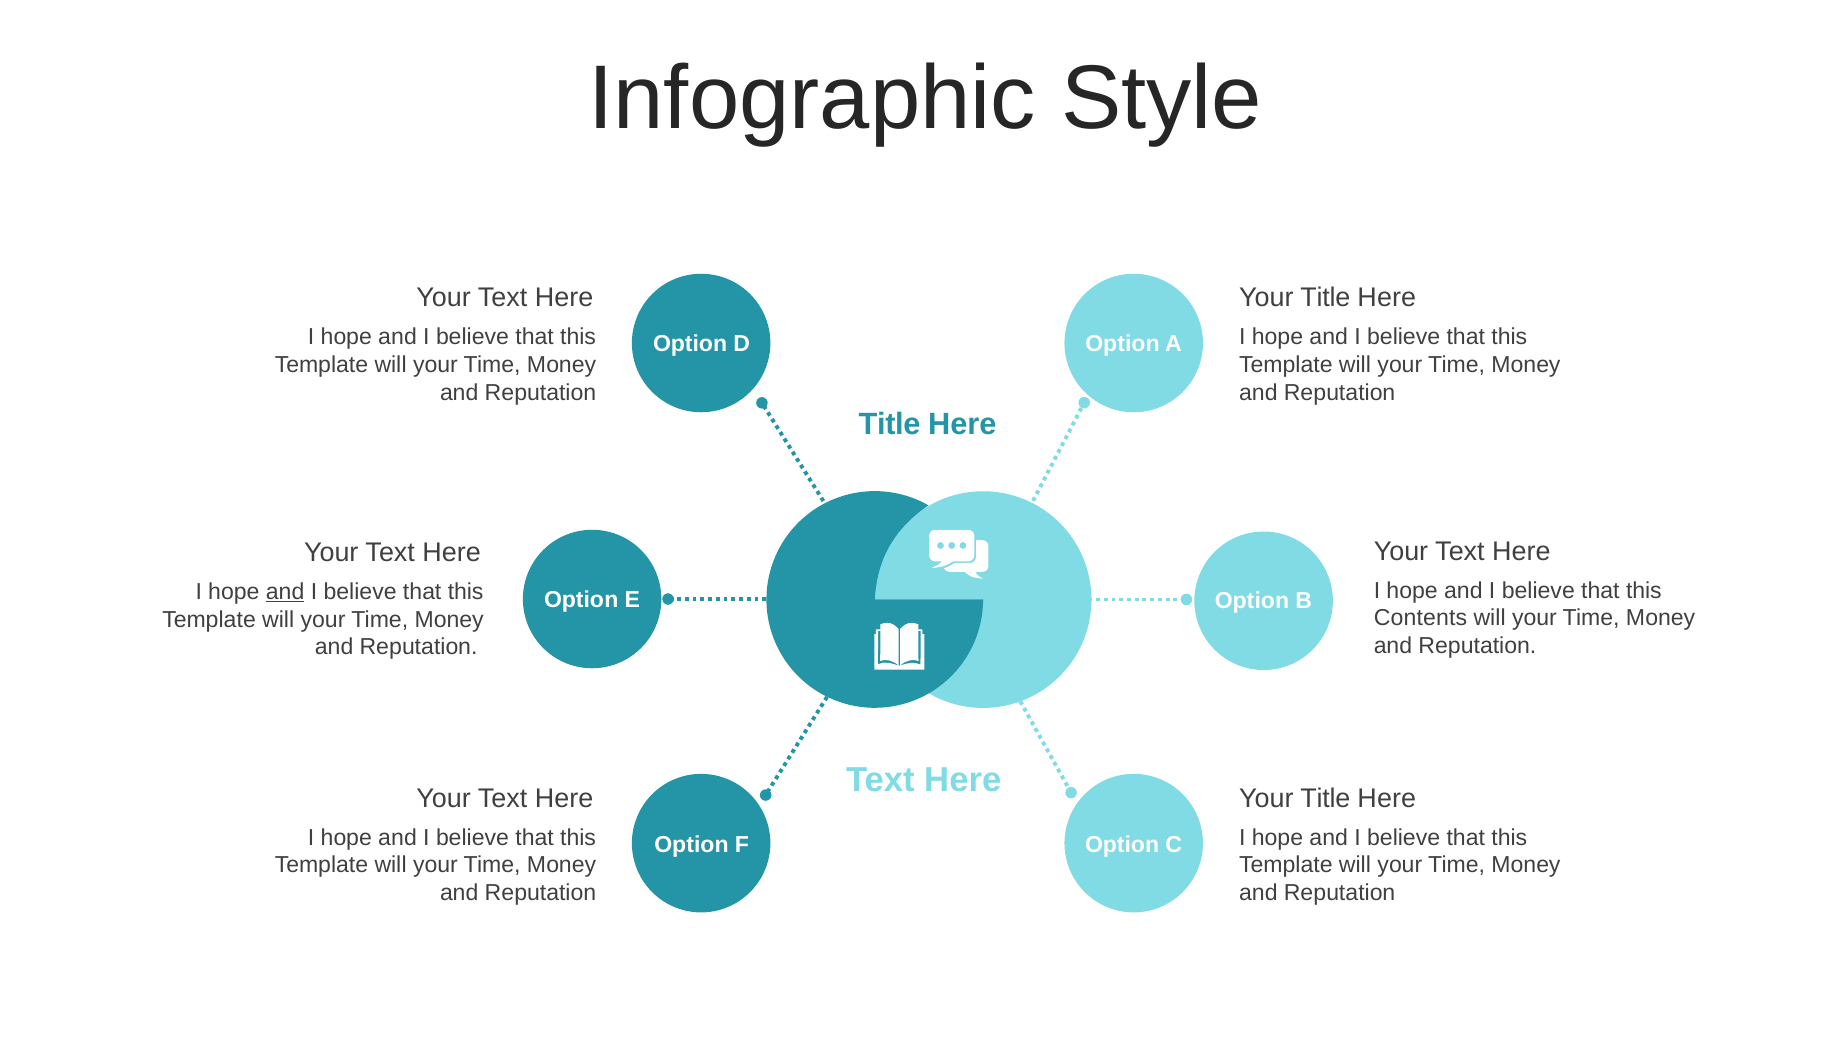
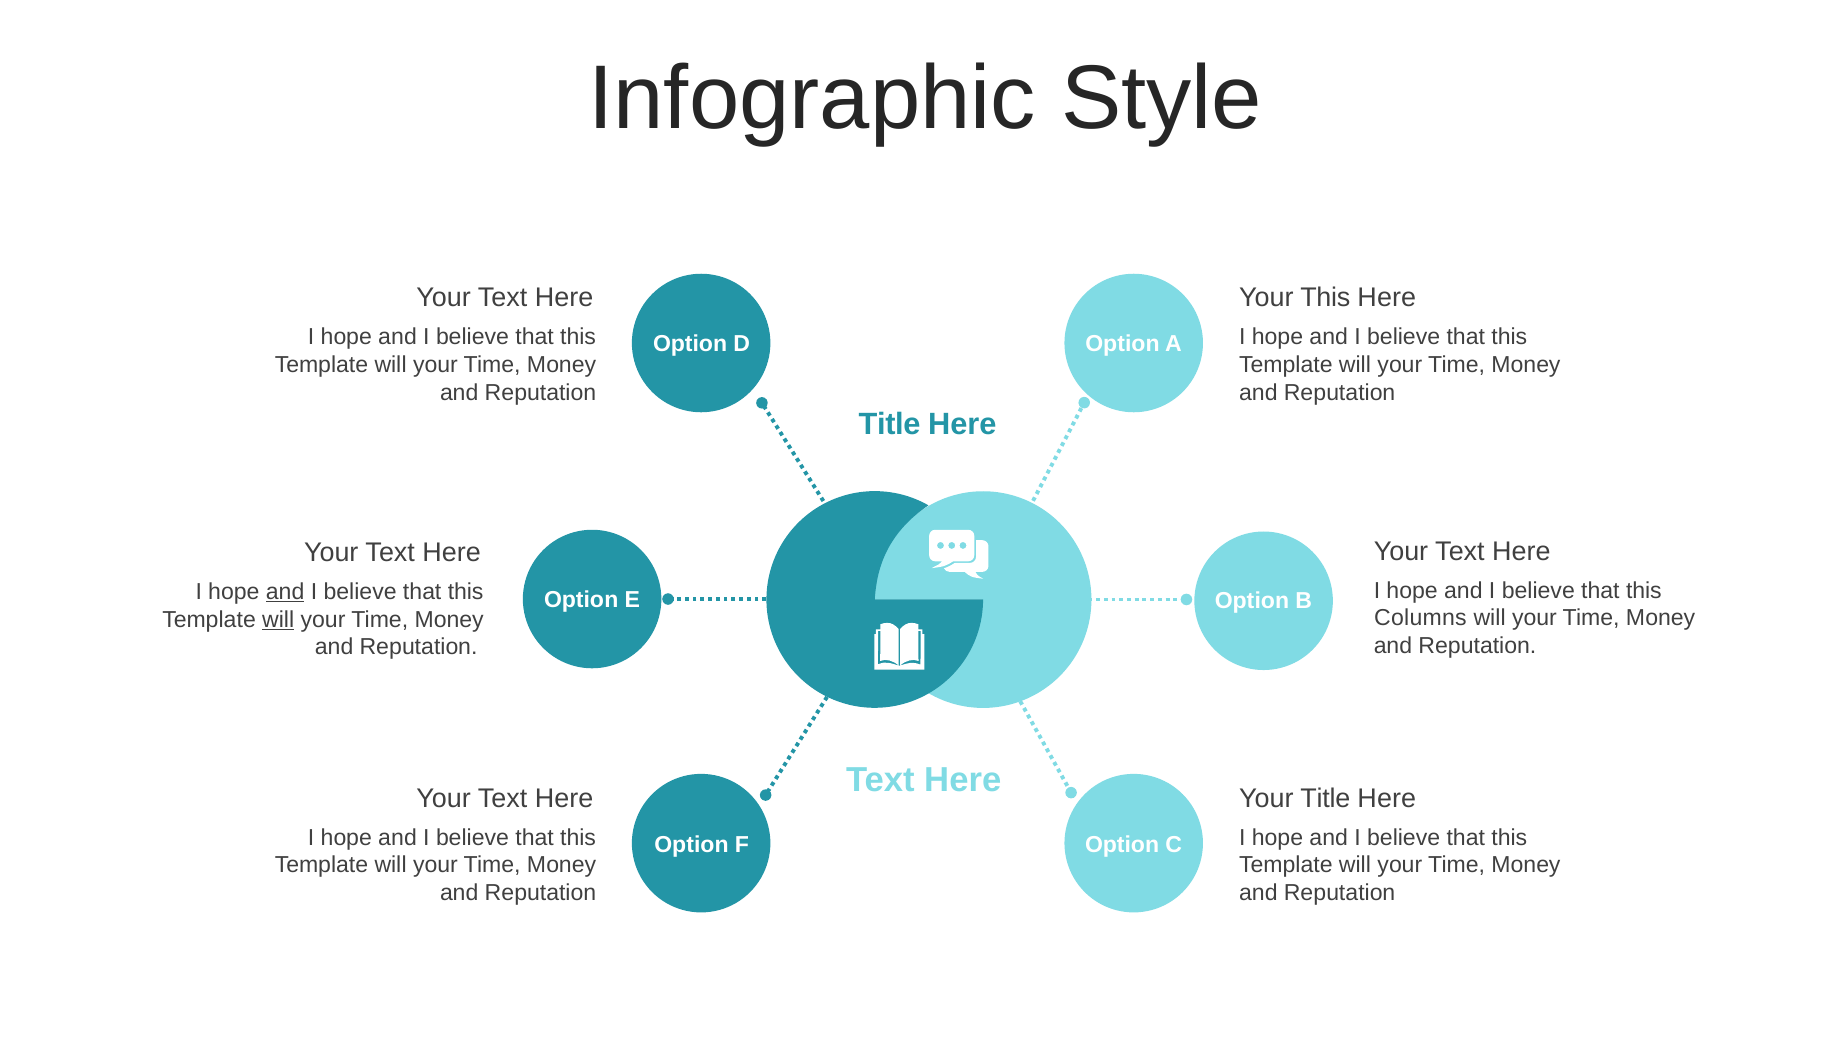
Title at (1325, 298): Title -> This
Contents: Contents -> Columns
will at (278, 620) underline: none -> present
